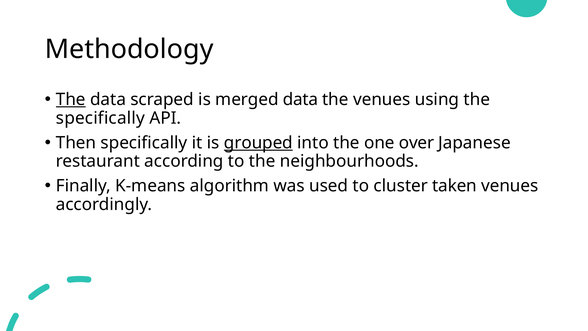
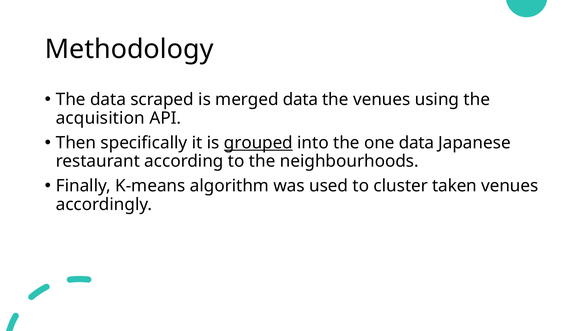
The at (71, 99) underline: present -> none
specifically at (100, 118): specifically -> acquisition
one over: over -> data
